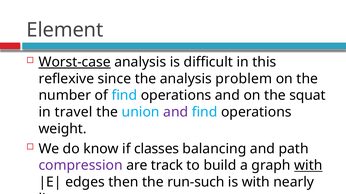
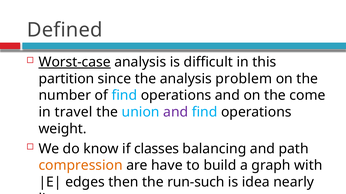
Element: Element -> Defined
reflexive: reflexive -> partition
squat: squat -> come
compression colour: purple -> orange
track: track -> have
with at (308, 166) underline: present -> none
is with: with -> idea
